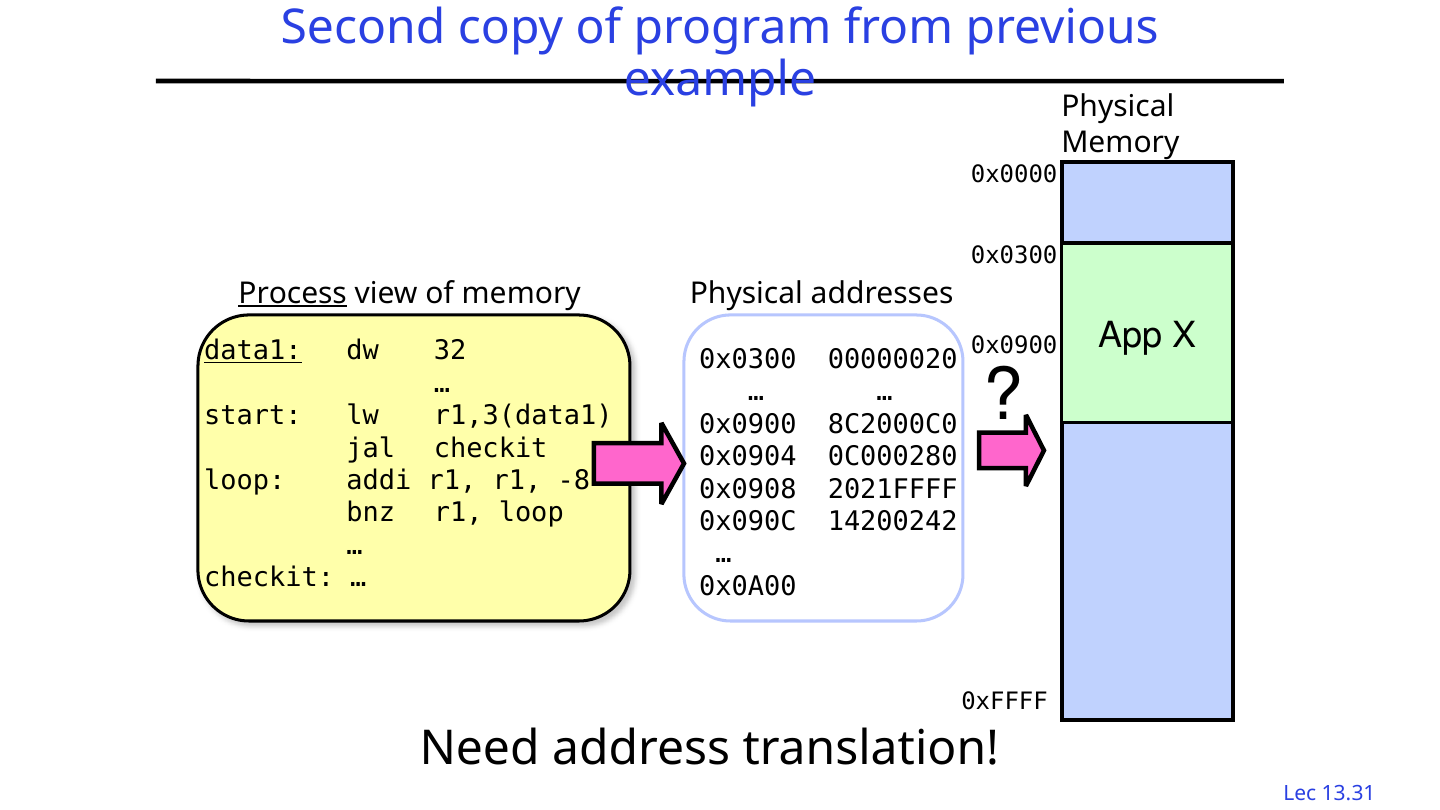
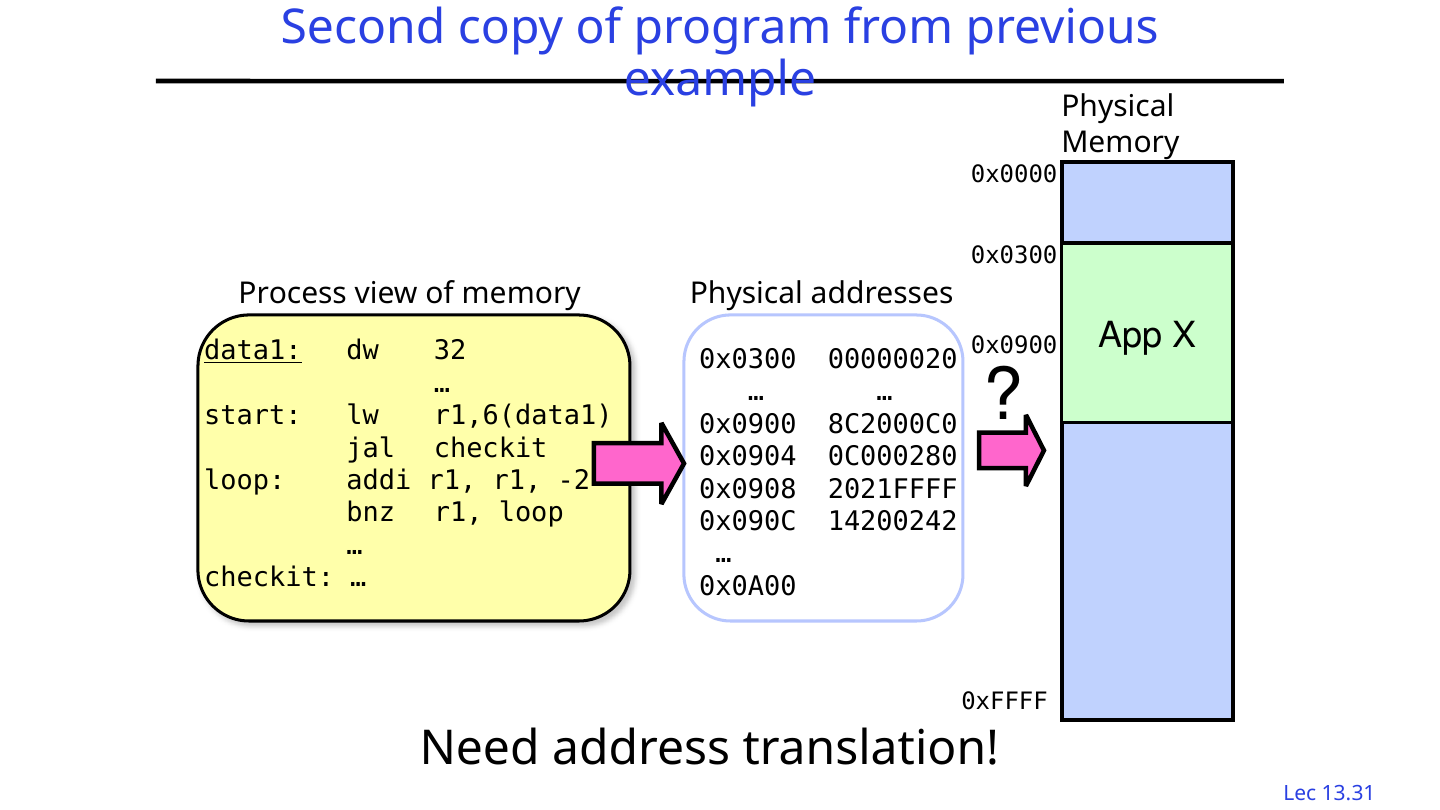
Process underline: present -> none
r1,3(data1: r1,3(data1 -> r1,6(data1
-8: -8 -> -2
